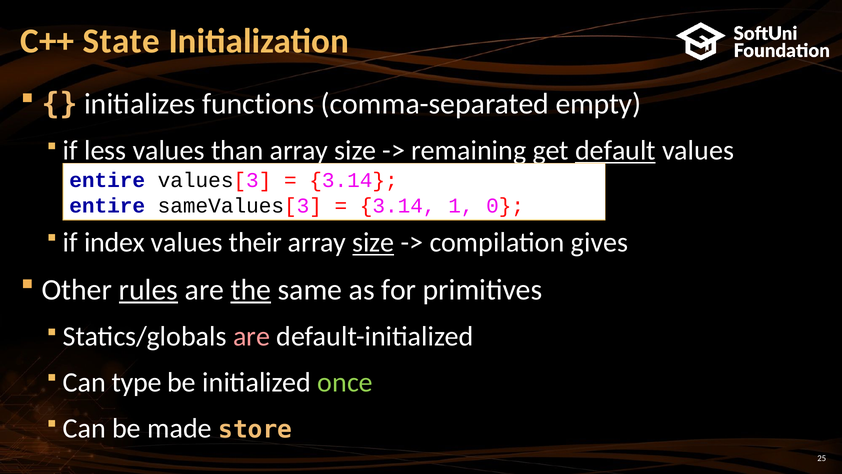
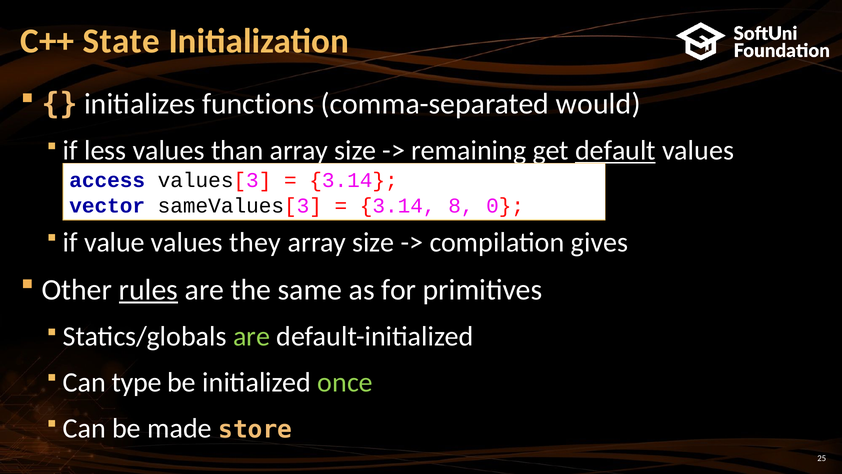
empty: empty -> would
entire at (107, 180): entire -> access
entire at (107, 206): entire -> vector
1: 1 -> 8
index: index -> value
their: their -> they
size at (373, 242) underline: present -> none
the underline: present -> none
are at (252, 336) colour: pink -> light green
